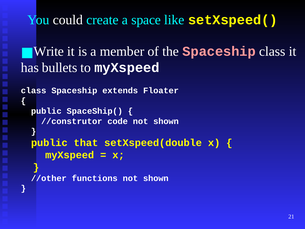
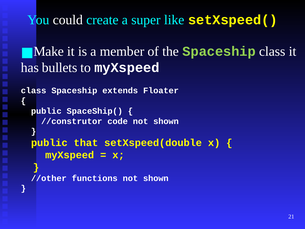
space: space -> super
Write: Write -> Make
Spaceship at (219, 51) colour: pink -> light green
